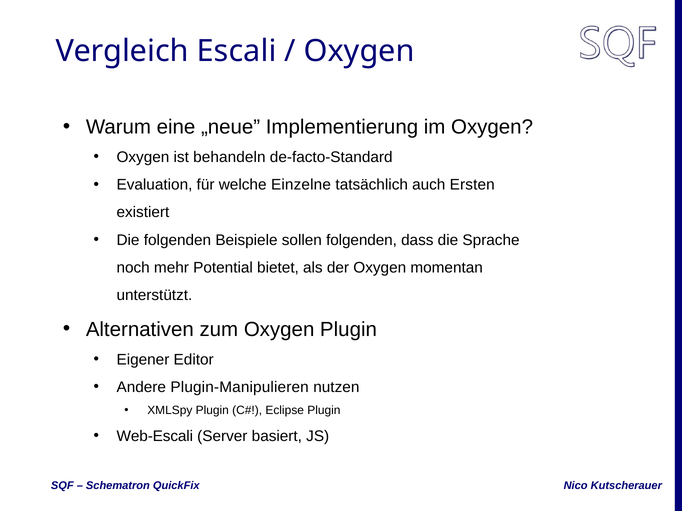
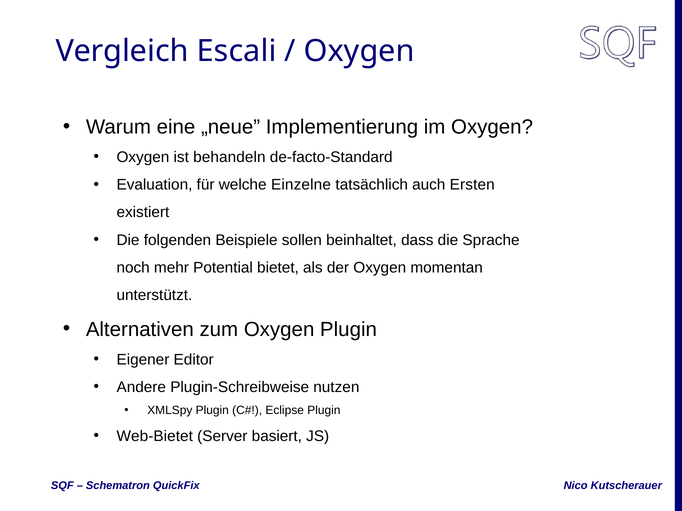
sollen folgenden: folgenden -> beinhaltet
Plugin-Manipulieren: Plugin-Manipulieren -> Plugin-Schreibweise
Web-Escali: Web-Escali -> Web-Bietet
